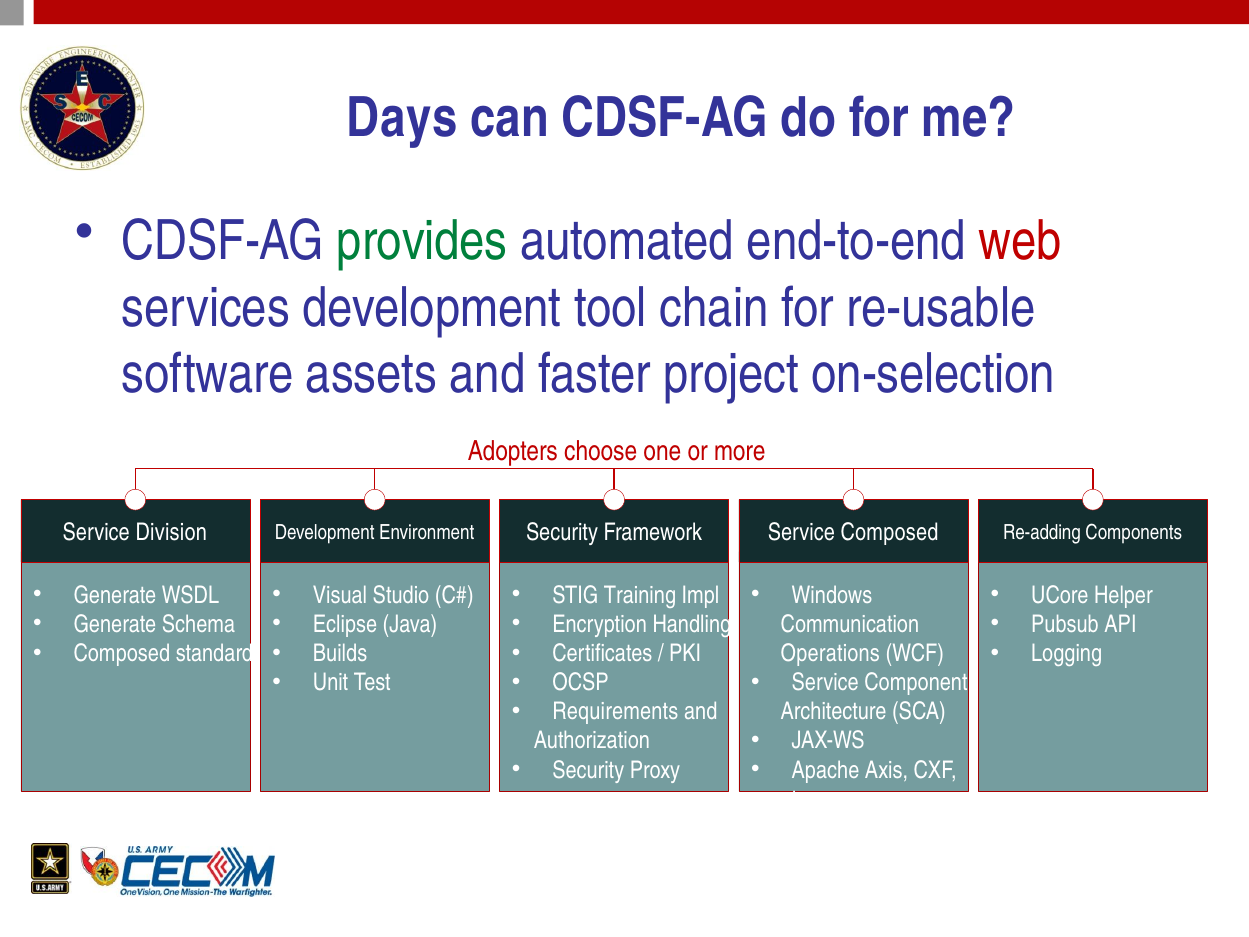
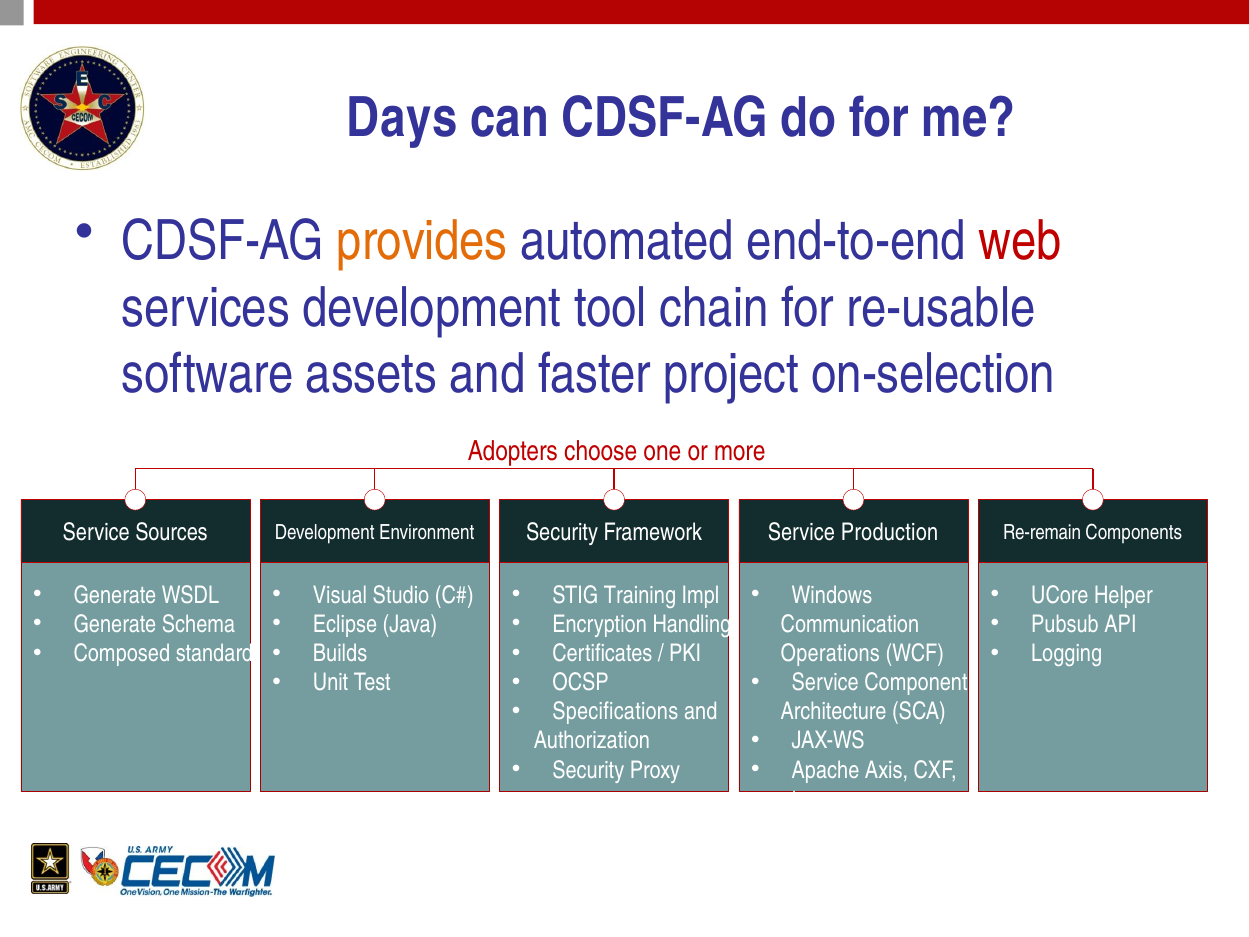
provides colour: green -> orange
Division: Division -> Sources
Service Composed: Composed -> Production
Re-adding: Re-adding -> Re-remain
Requirements: Requirements -> Specifications
